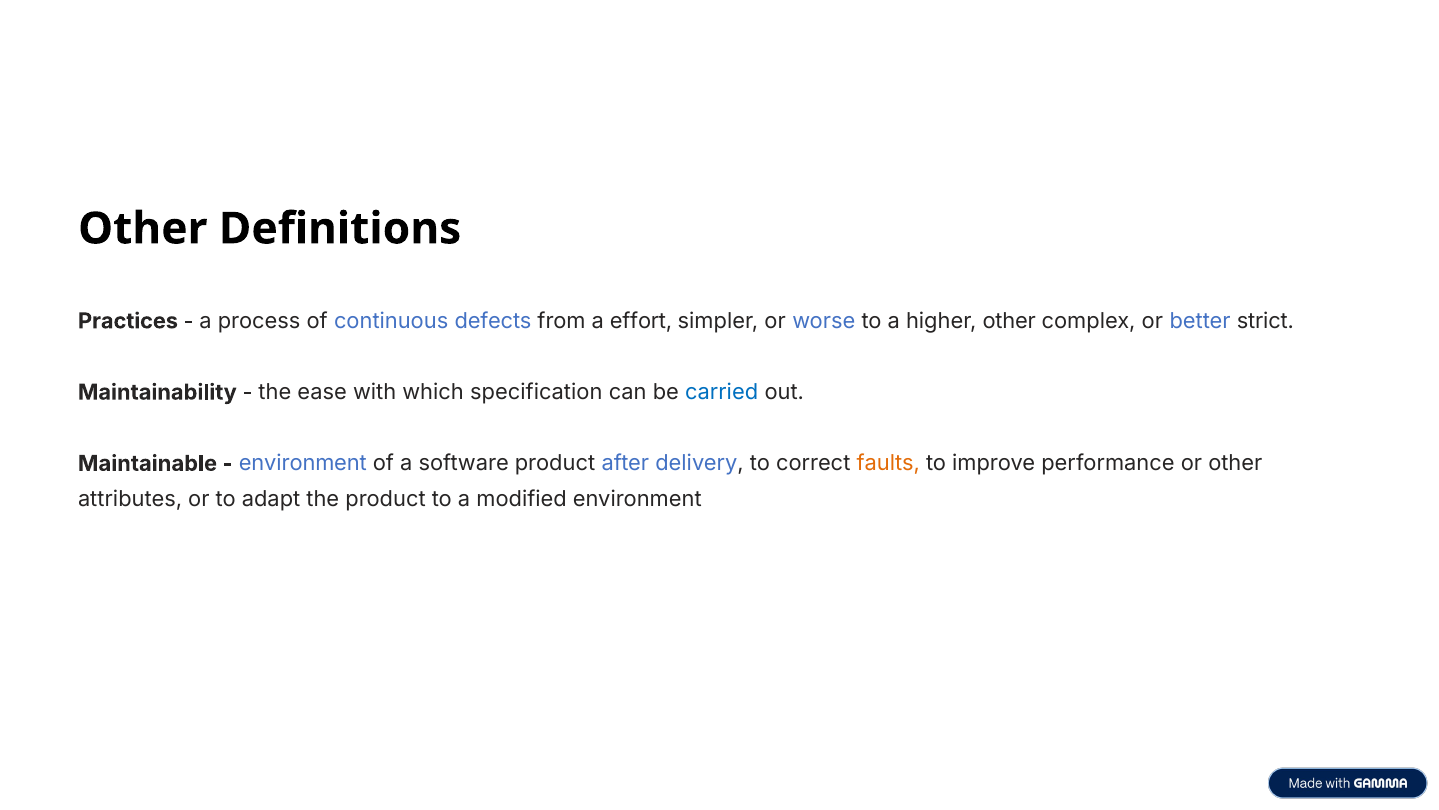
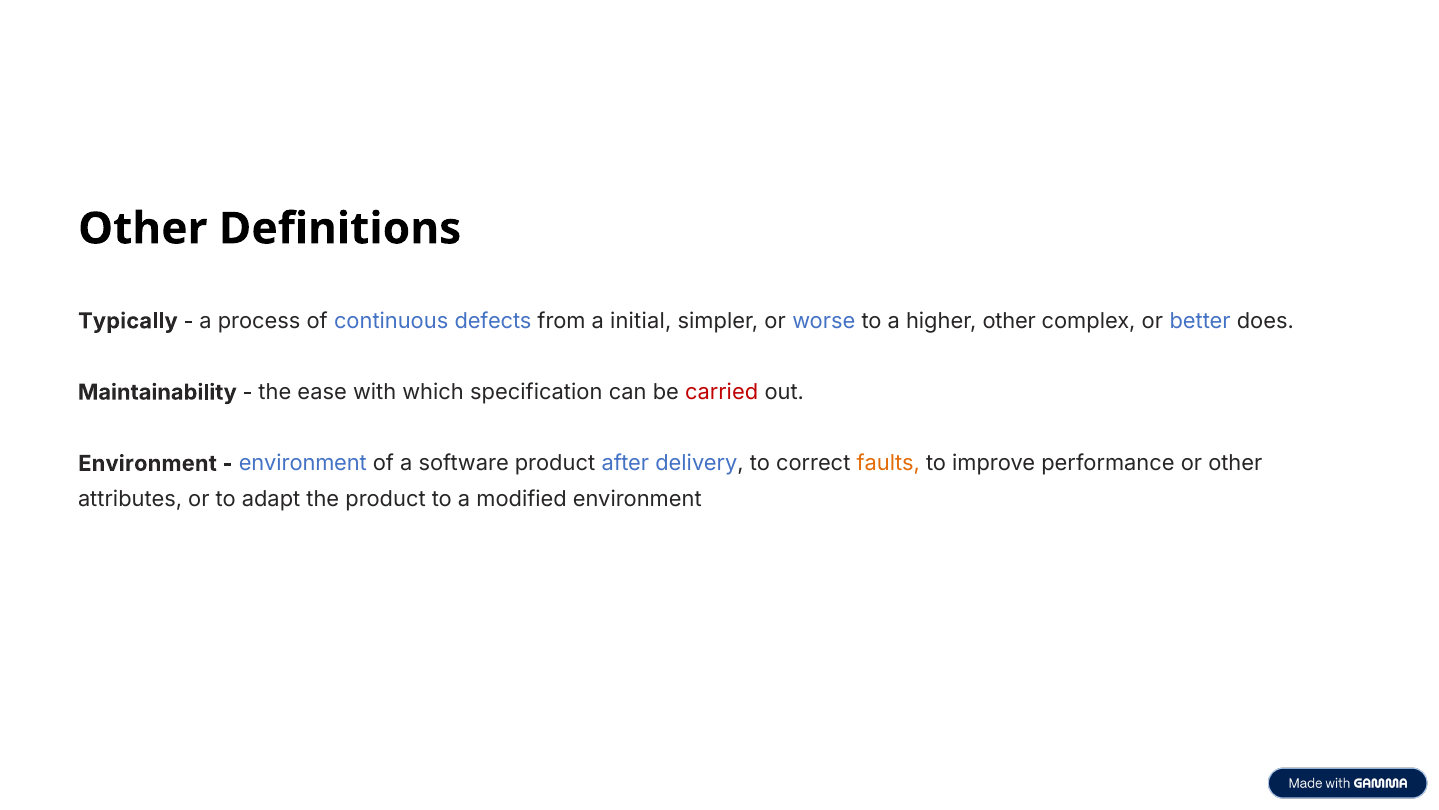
Practices: Practices -> Typically
effort: effort -> initial
strict: strict -> does
carried colour: blue -> red
Maintainable at (148, 463): Maintainable -> Environment
